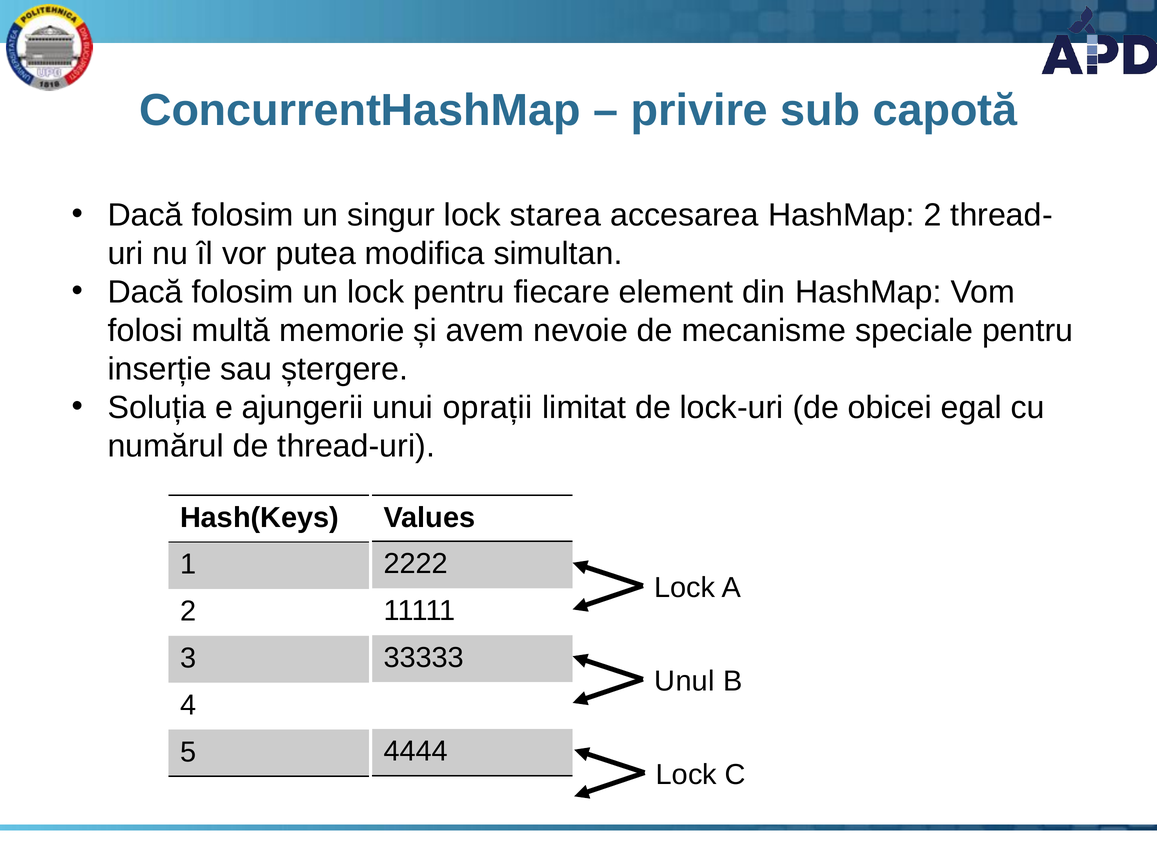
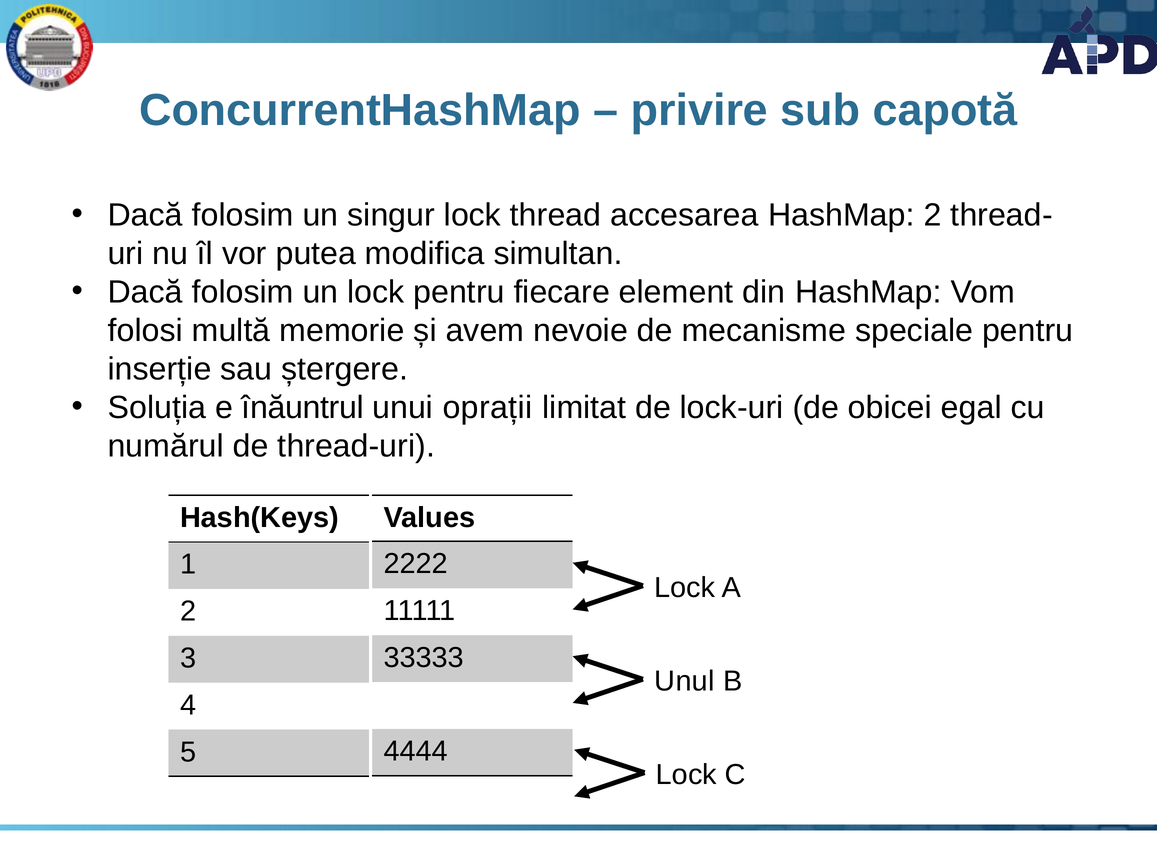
starea: starea -> thread
ajungerii: ajungerii -> înăuntrul
